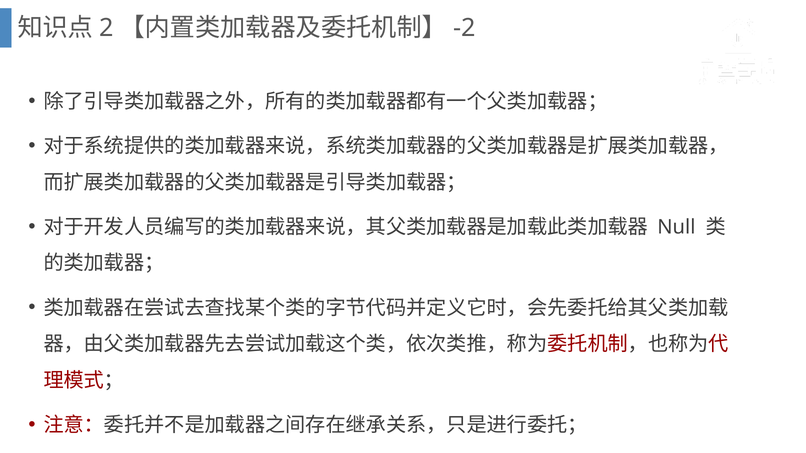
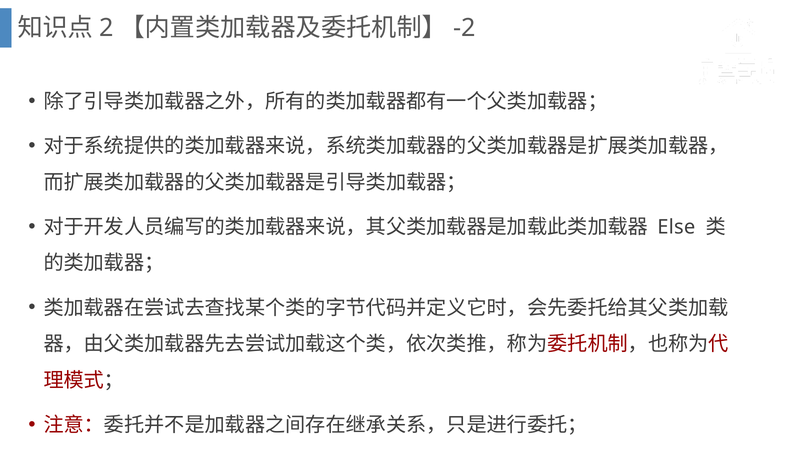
Null: Null -> Else
